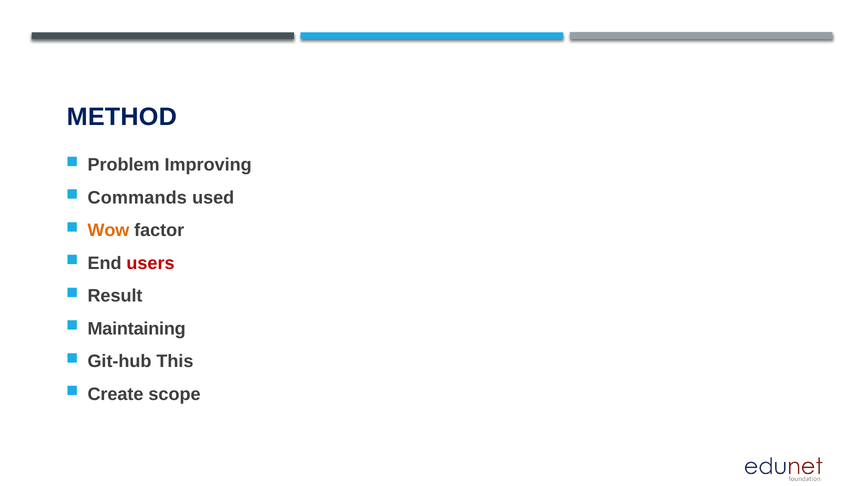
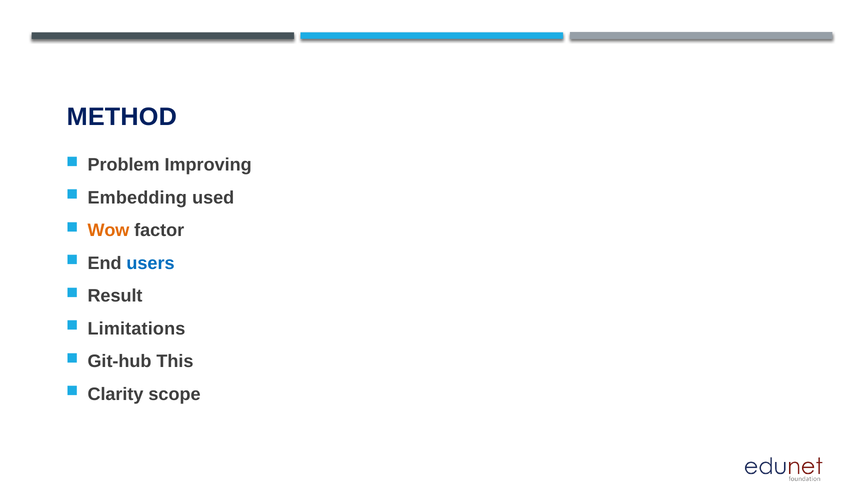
Commands: Commands -> Embedding
users colour: red -> blue
Maintaining: Maintaining -> Limitations
Create: Create -> Clarity
